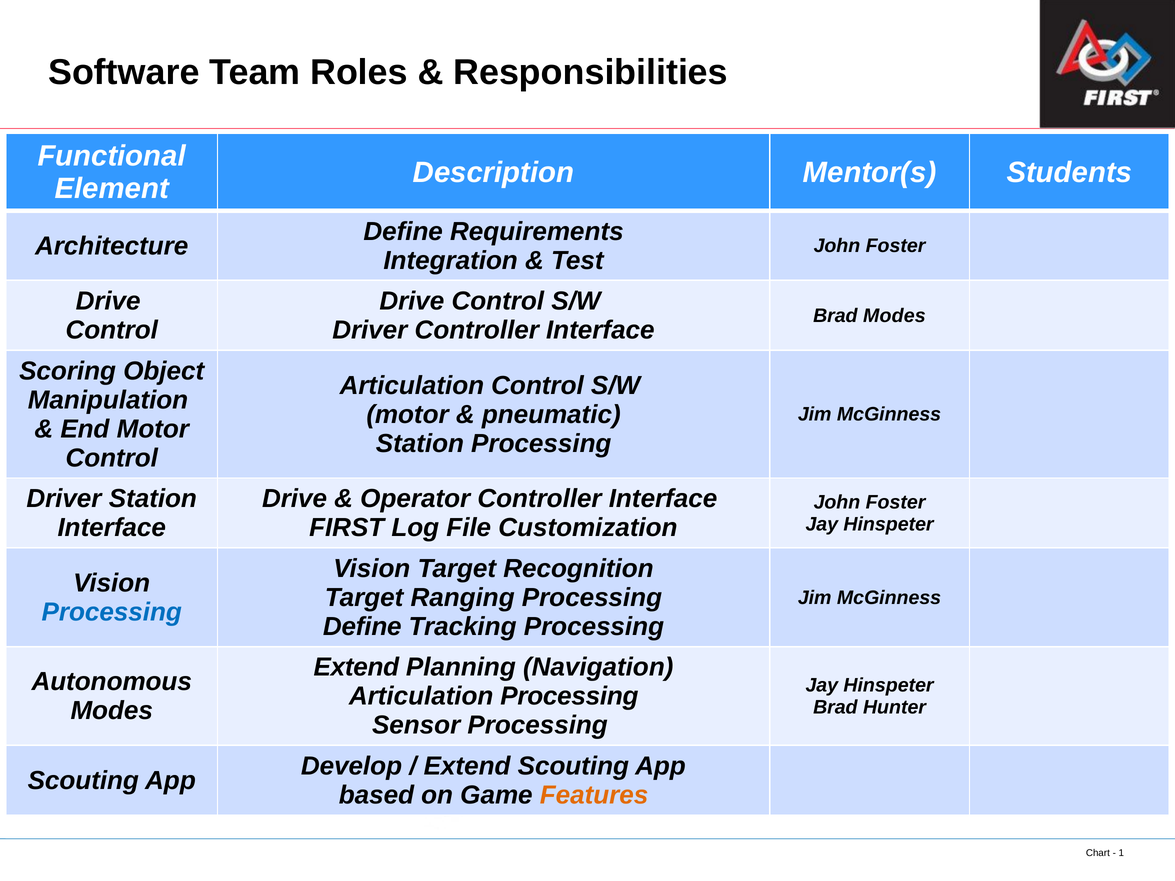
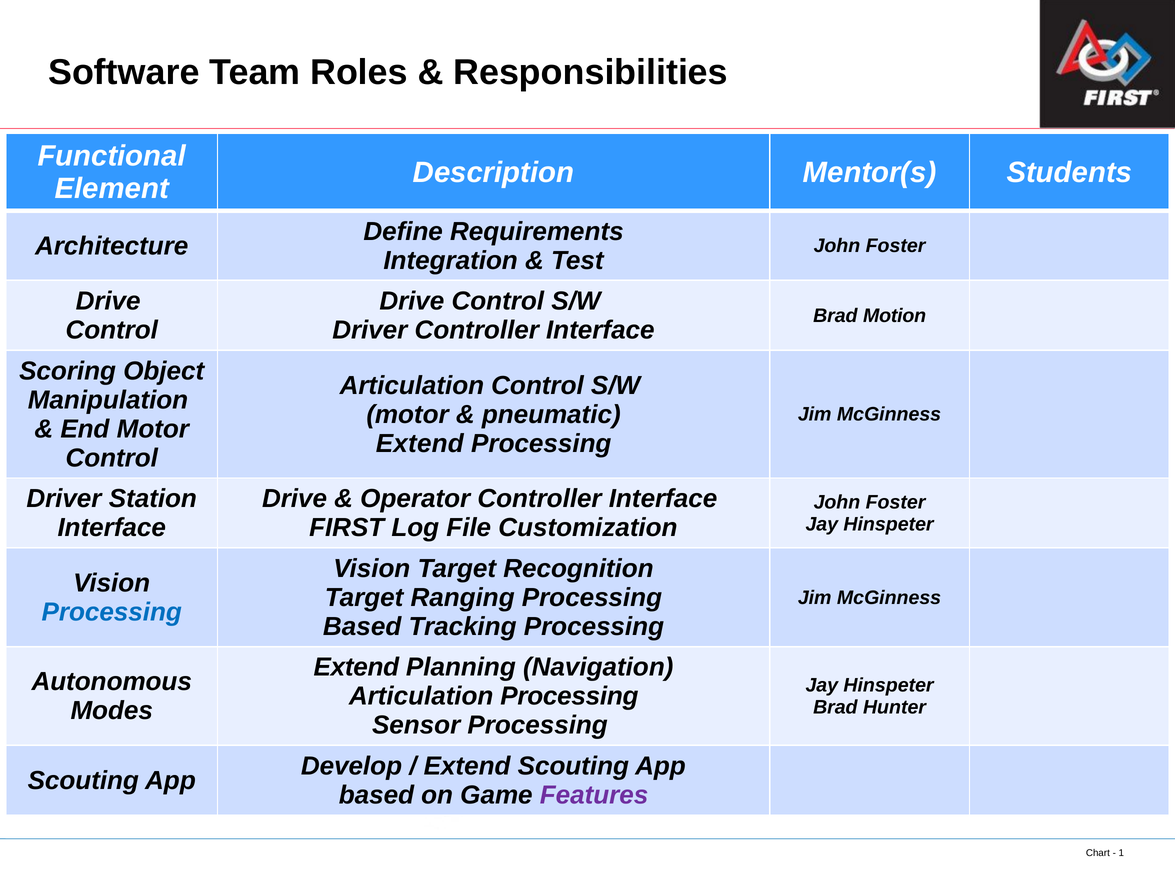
Brad Modes: Modes -> Motion
Station at (420, 444): Station -> Extend
Define at (362, 627): Define -> Based
Features colour: orange -> purple
